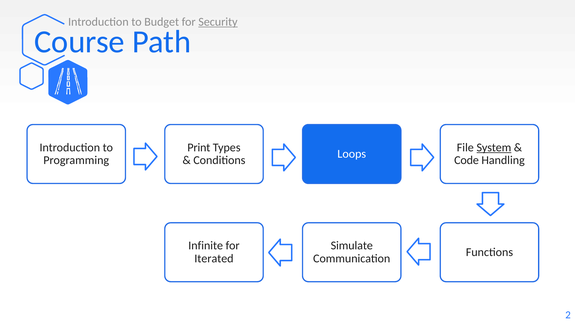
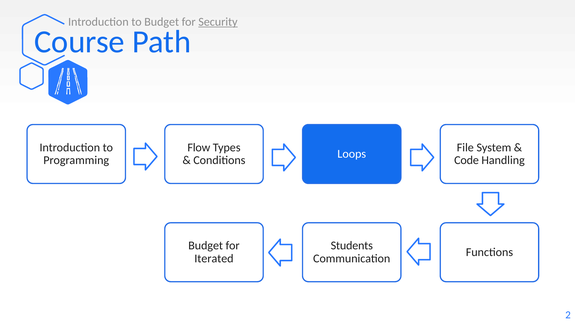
Print: Print -> Flow
System underline: present -> none
Infinite at (206, 246): Infinite -> Budget
Simulate: Simulate -> Students
